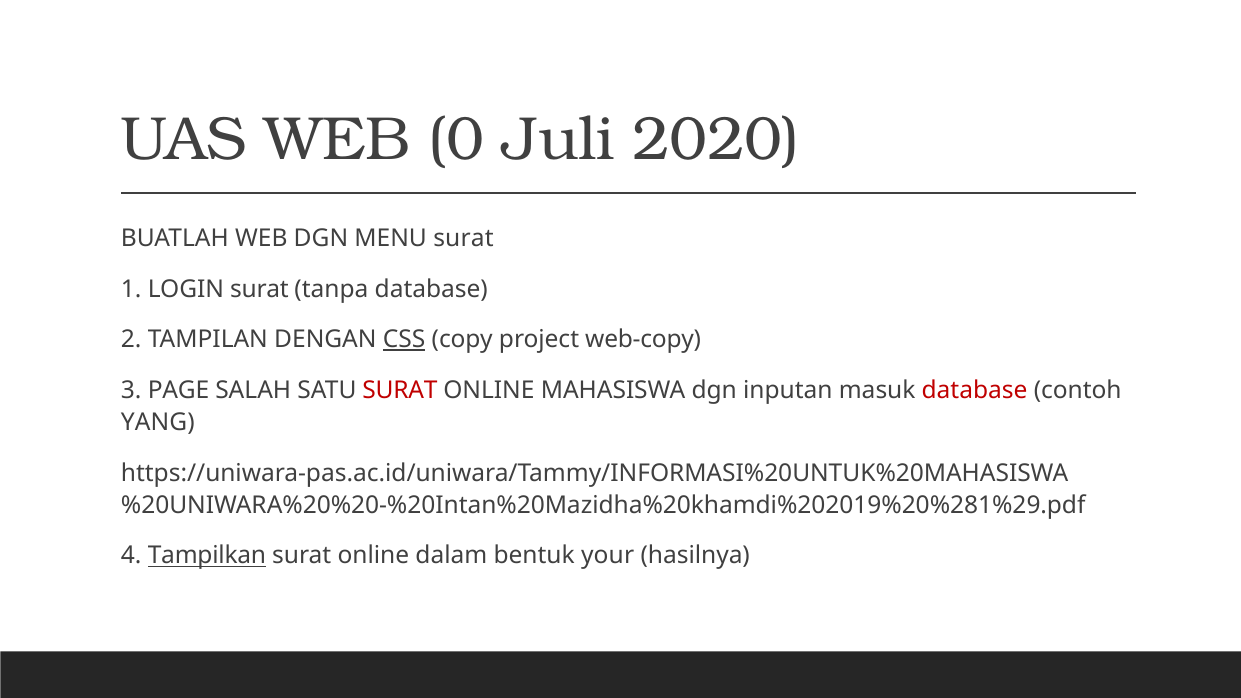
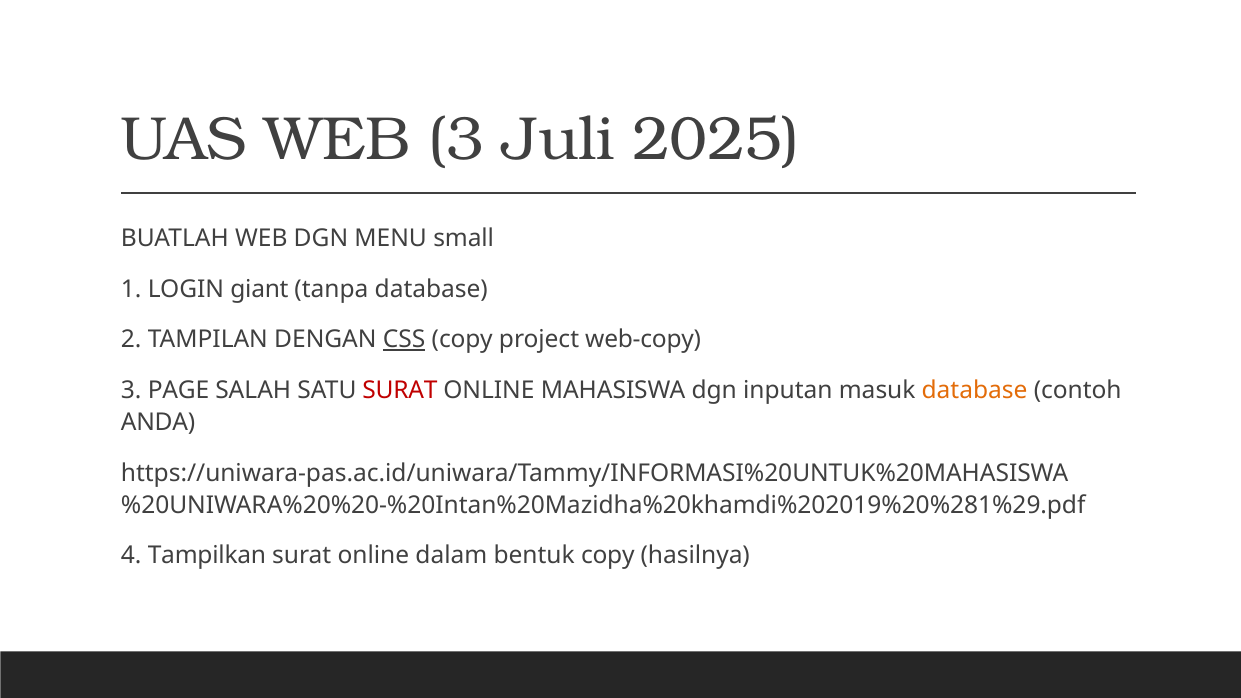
WEB 0: 0 -> 3
2020: 2020 -> 2025
MENU surat: surat -> small
LOGIN surat: surat -> giant
database at (975, 390) colour: red -> orange
YANG: YANG -> ANDA
Tampilkan underline: present -> none
bentuk your: your -> copy
